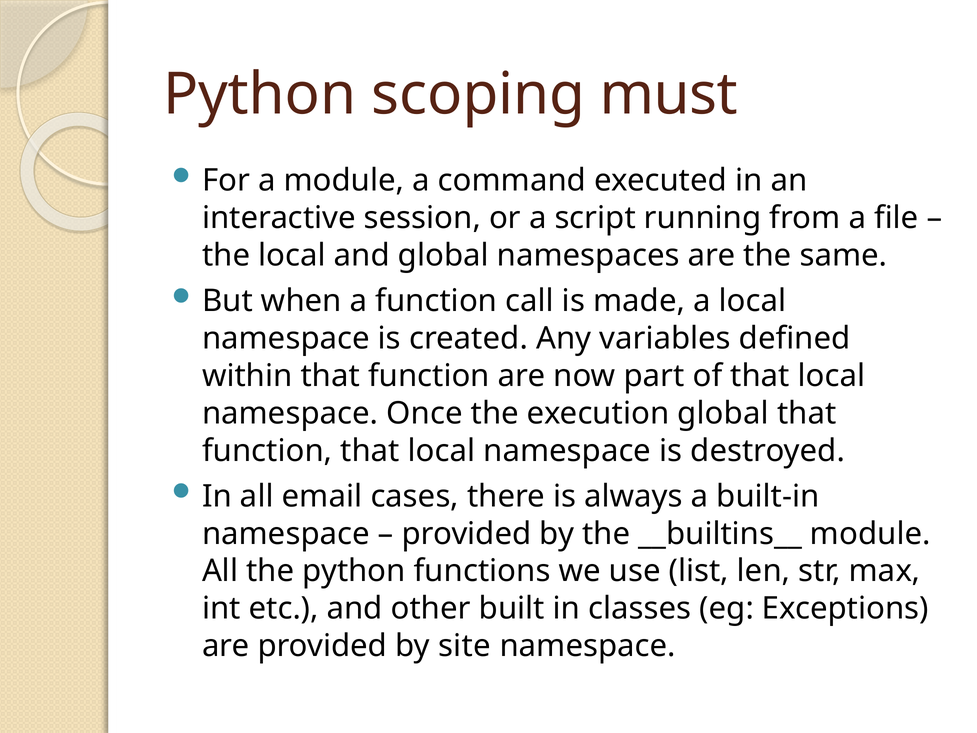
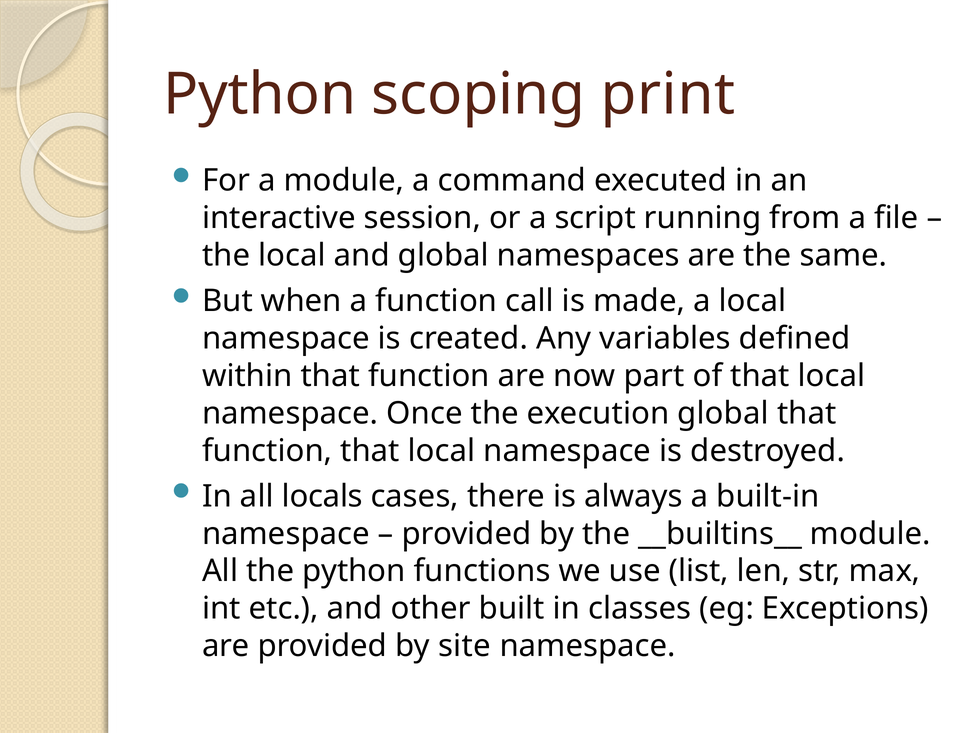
must: must -> print
email: email -> locals
